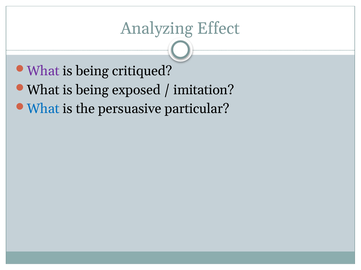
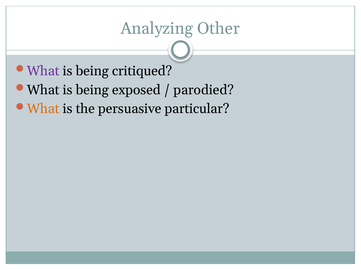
Effect: Effect -> Other
imitation: imitation -> parodied
What at (43, 109) colour: blue -> orange
